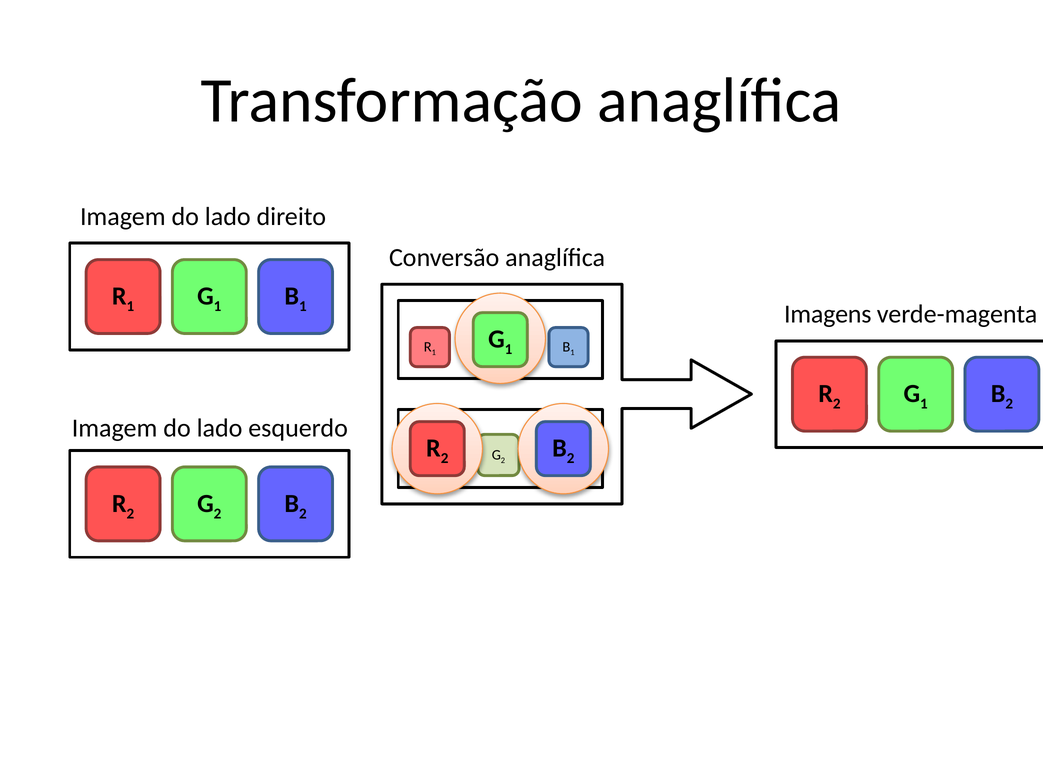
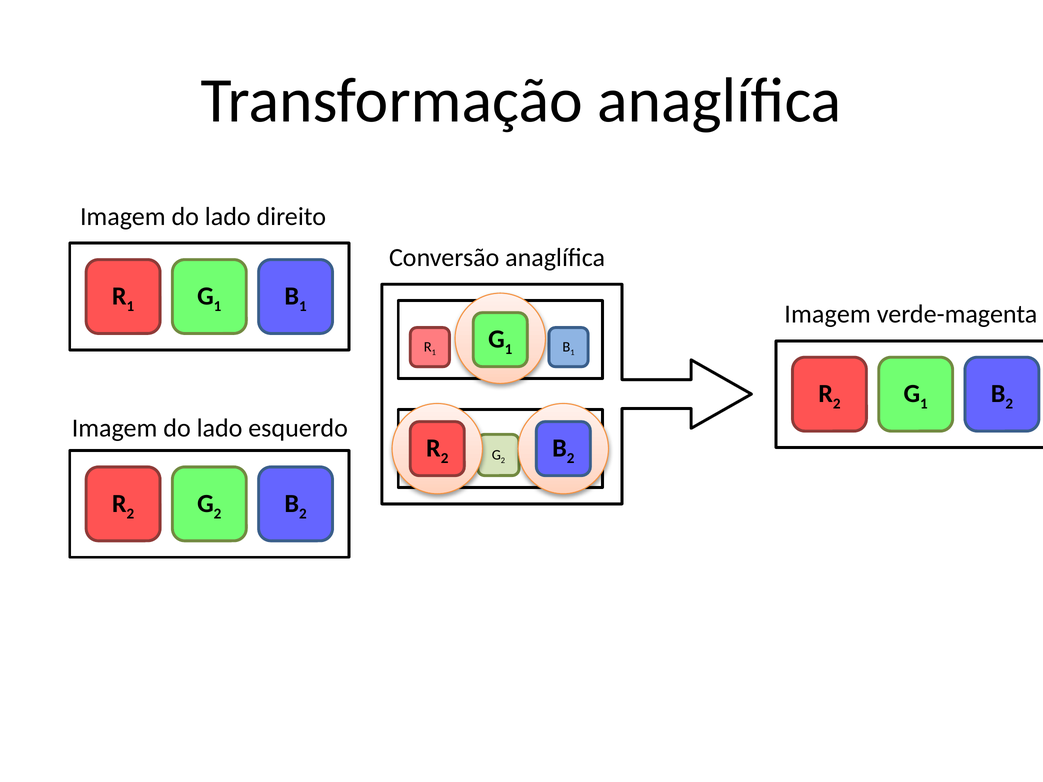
Imagens at (828, 314): Imagens -> Imagem
